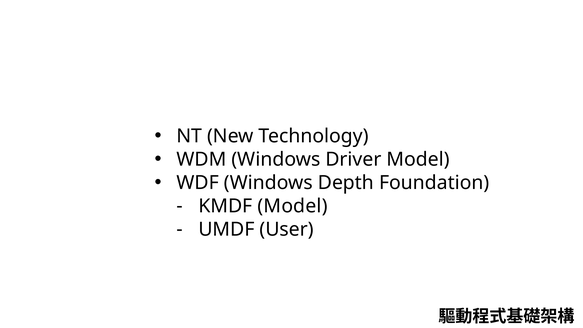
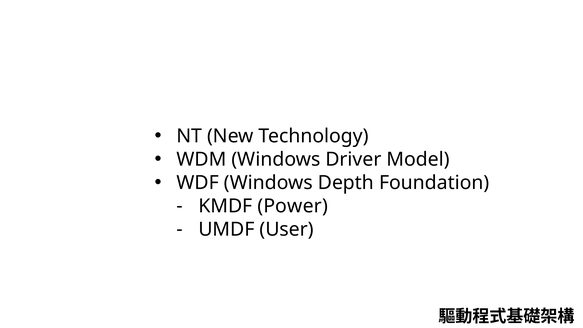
KMDF Model: Model -> Power
